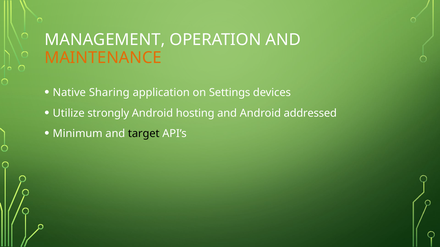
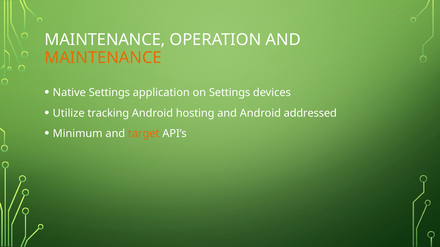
MANAGEMENT at (105, 40): MANAGEMENT -> MAINTENANCE
Native Sharing: Sharing -> Settings
strongly: strongly -> tracking
target colour: black -> orange
